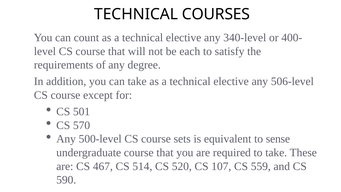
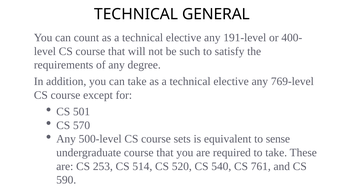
COURSES: COURSES -> GENERAL
340-level: 340-level -> 191-level
each: each -> such
506-level: 506-level -> 769-level
467: 467 -> 253
107: 107 -> 540
559: 559 -> 761
